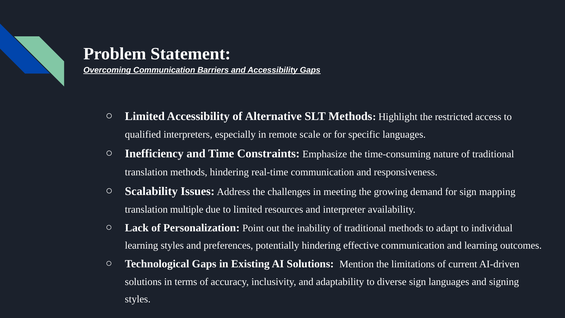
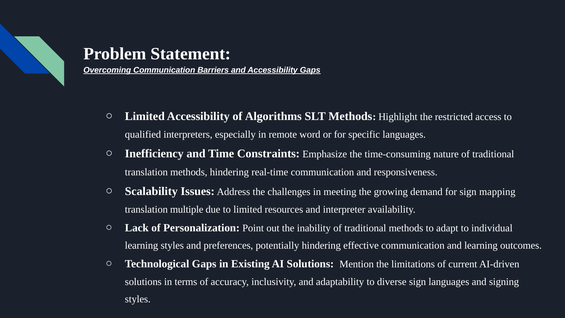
Alternative: Alternative -> Algorithms
scale: scale -> word
